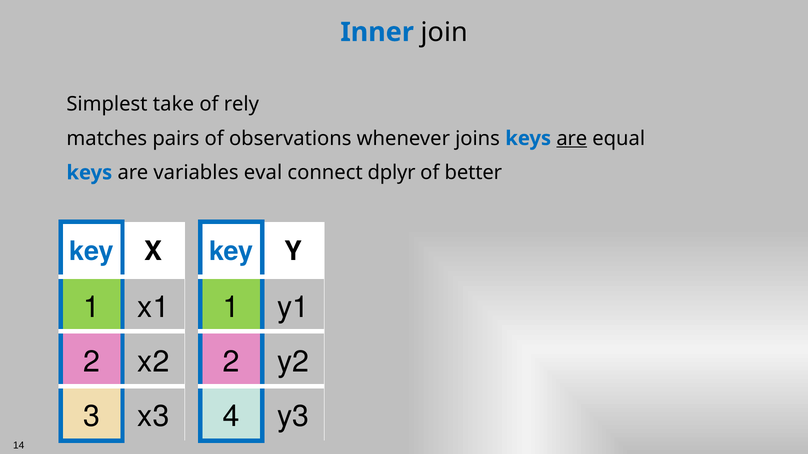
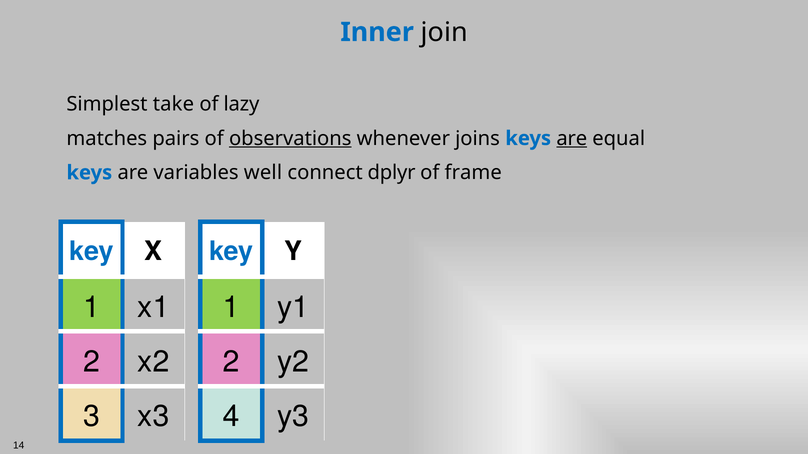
rely: rely -> lazy
observations underline: none -> present
eval: eval -> well
better: better -> frame
